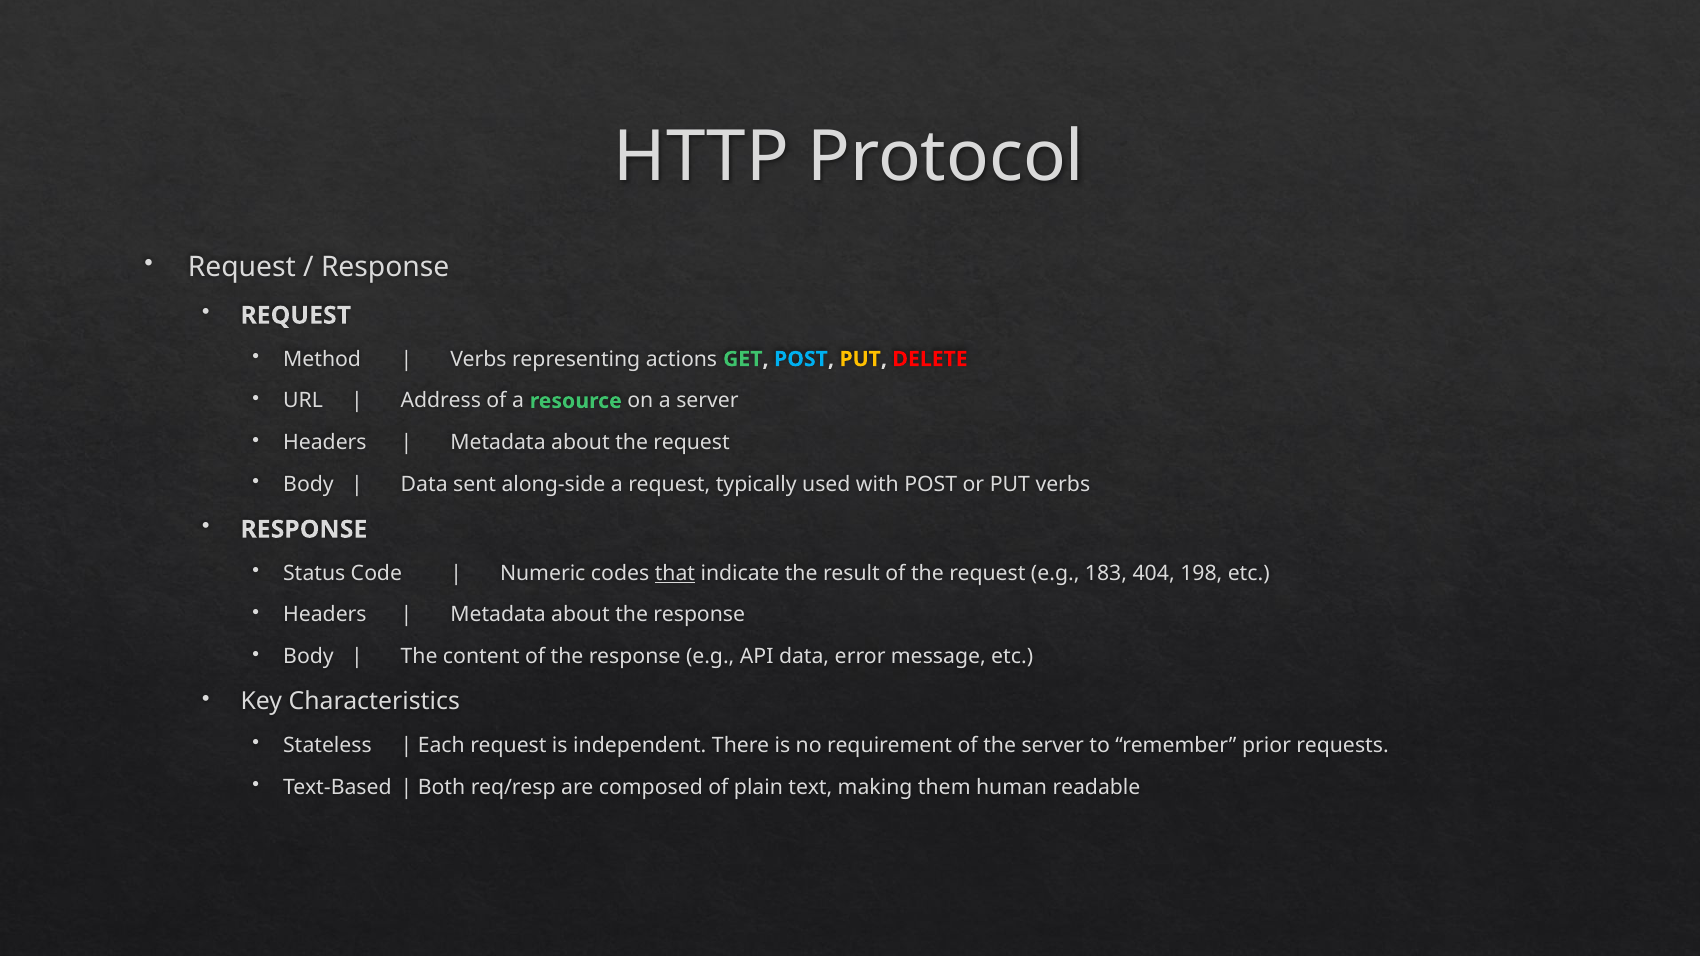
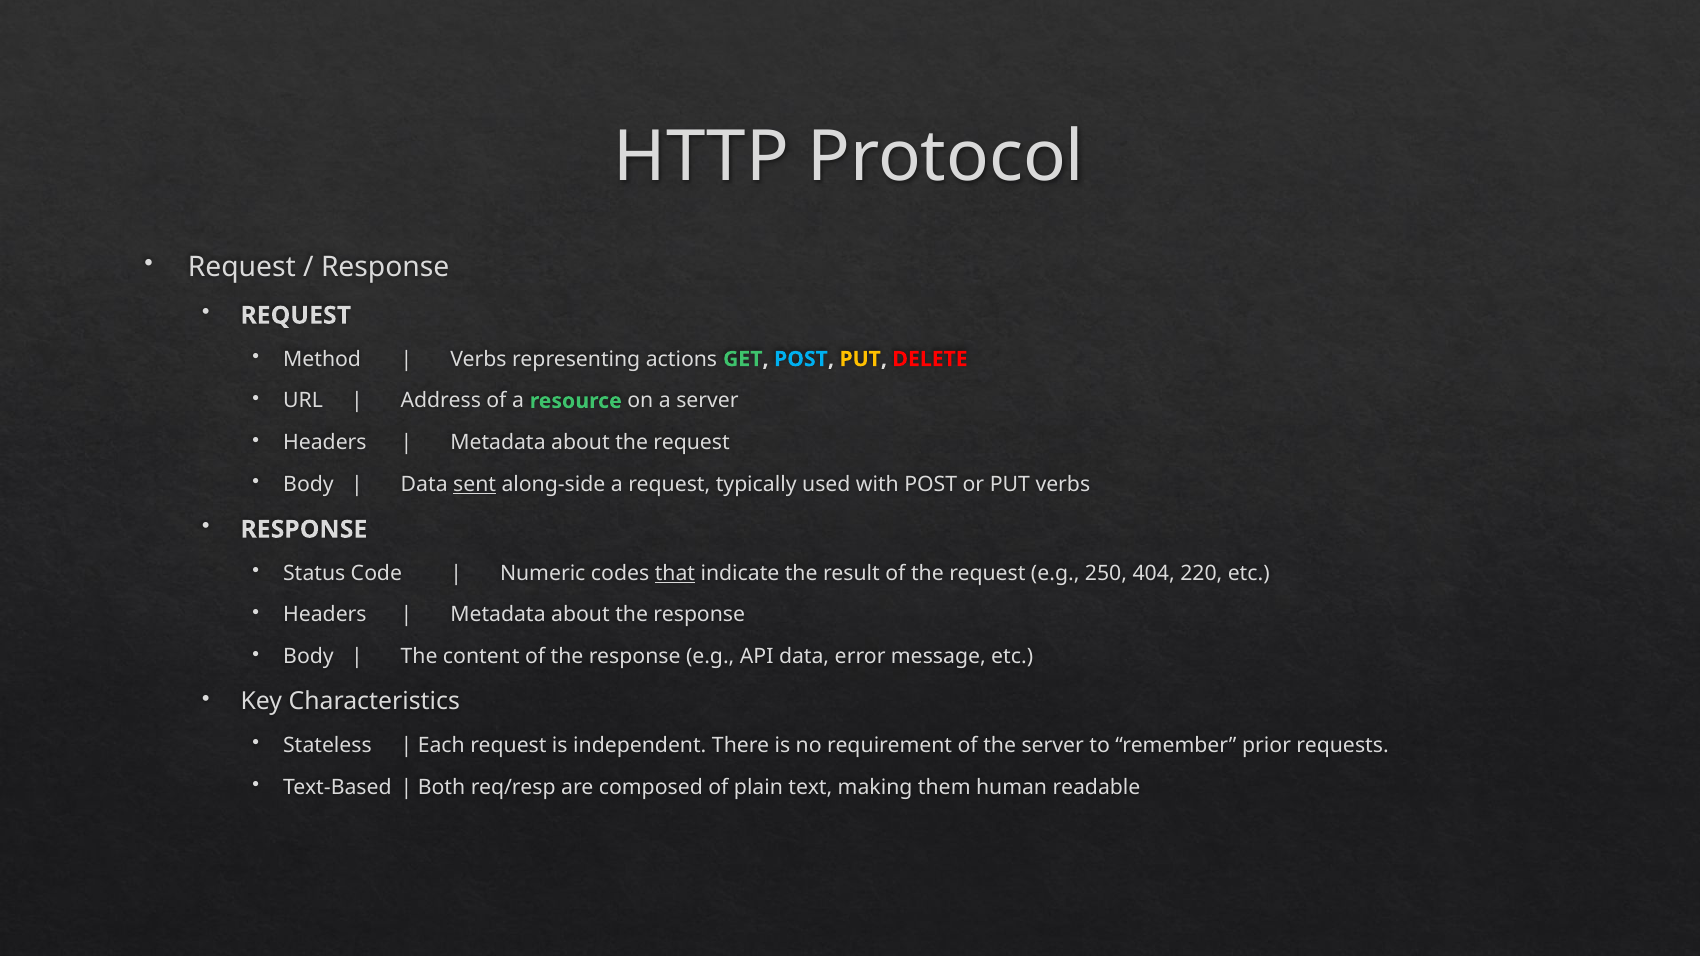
sent underline: none -> present
183: 183 -> 250
198: 198 -> 220
